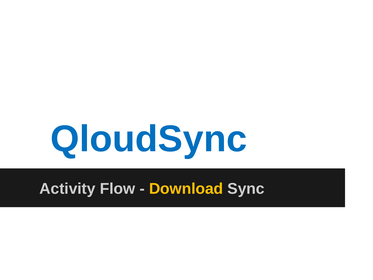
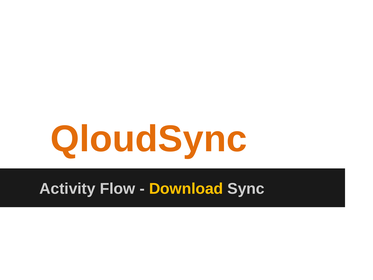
QloudSync colour: blue -> orange
